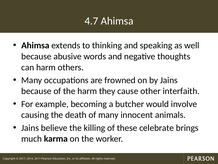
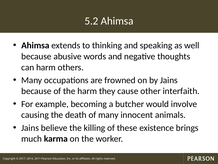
4.7: 4.7 -> 5.2
celebrate: celebrate -> existence
